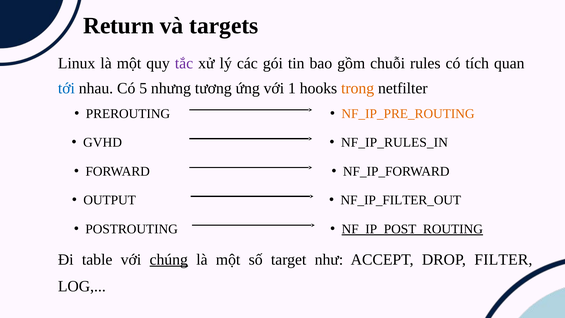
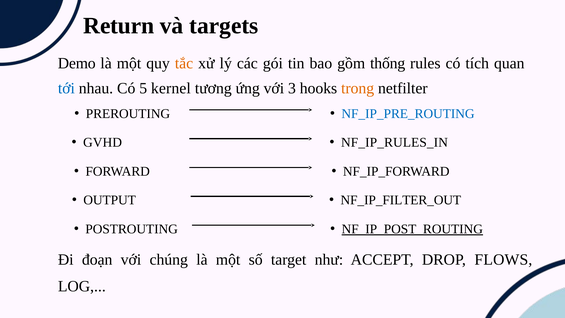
Linux: Linux -> Demo
tắc colour: purple -> orange
chuỗi: chuỗi -> thống
nhưng: nhưng -> kernel
1: 1 -> 3
NF_IP_PRE_ROUTING colour: orange -> blue
table: table -> đoạn
chúng underline: present -> none
FILTER: FILTER -> FLOWS
